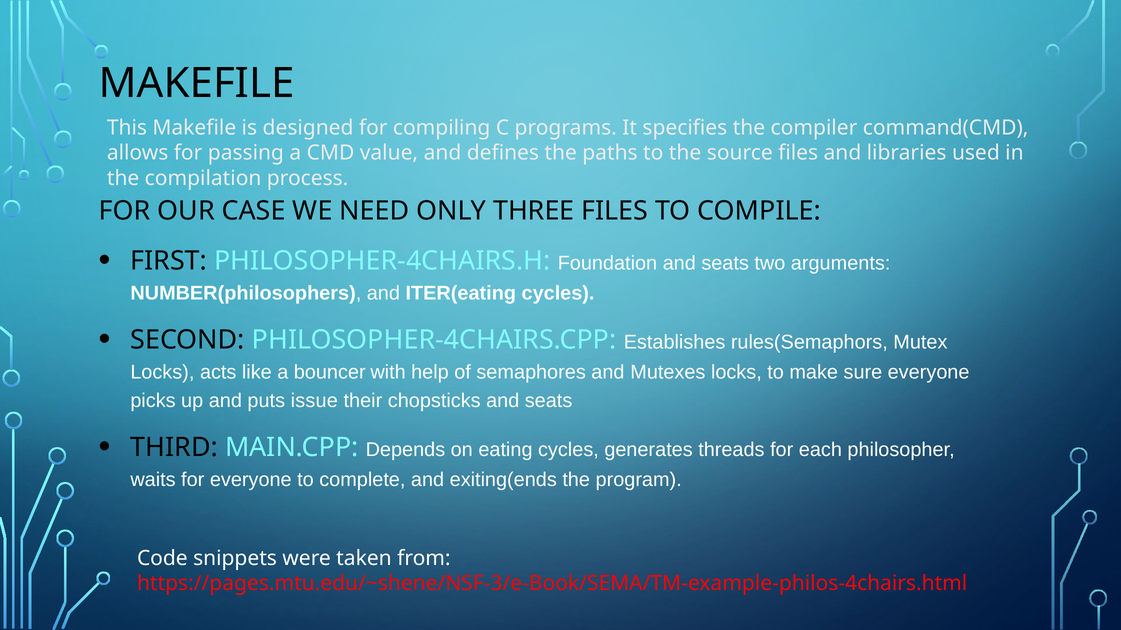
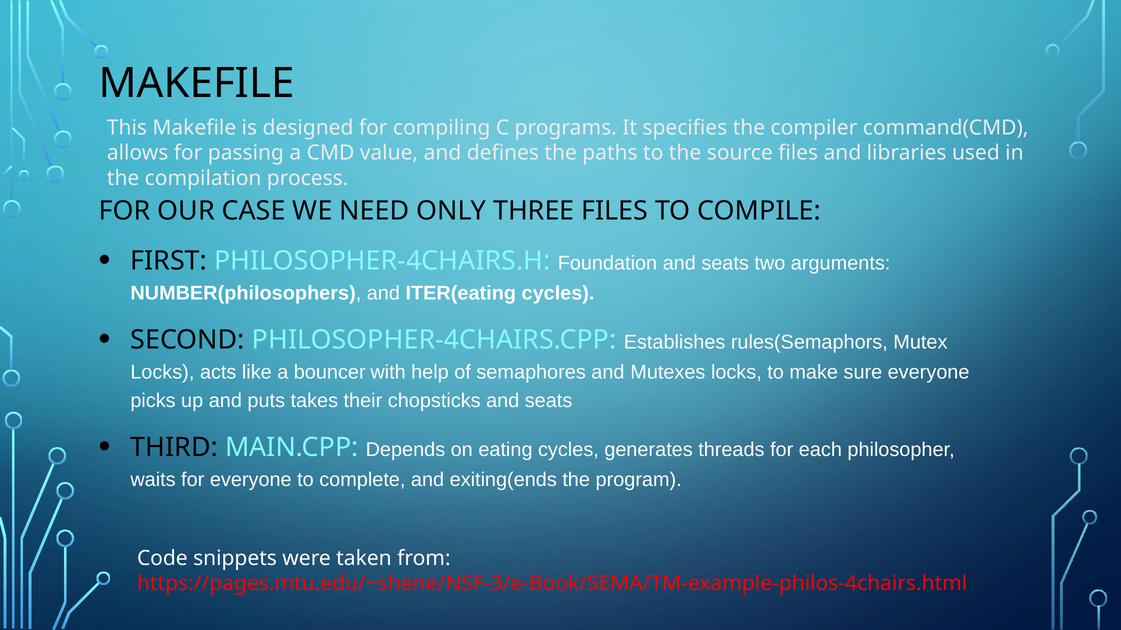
issue: issue -> takes
